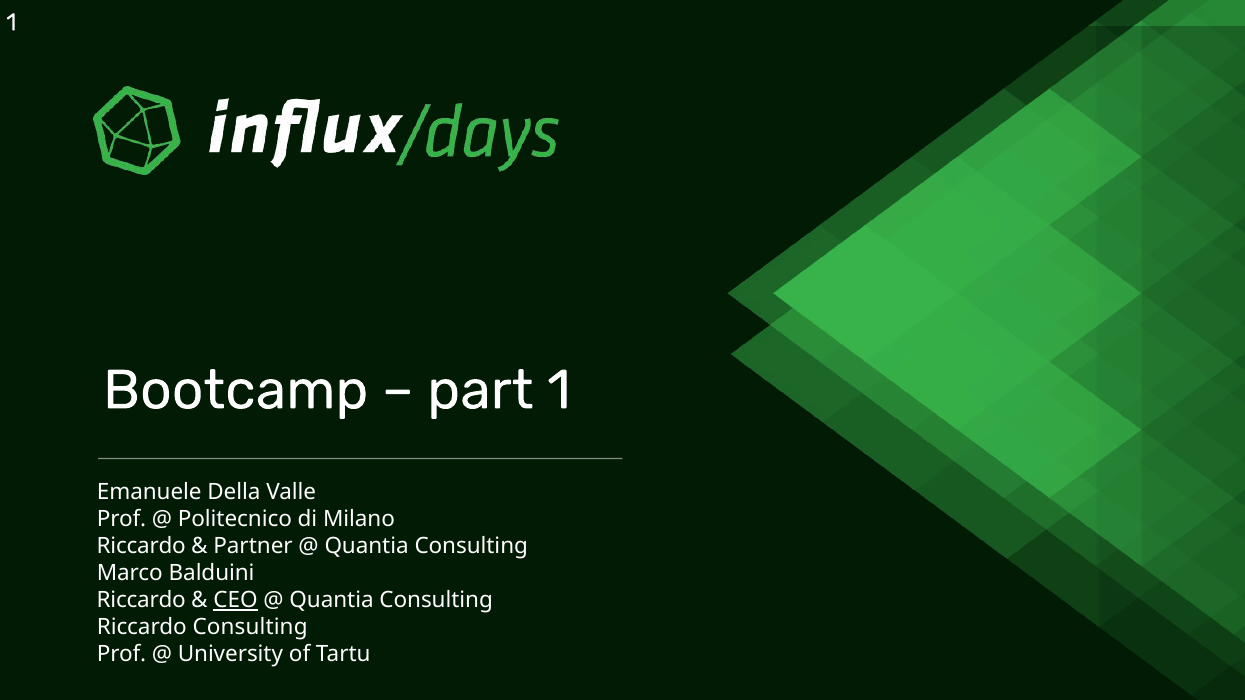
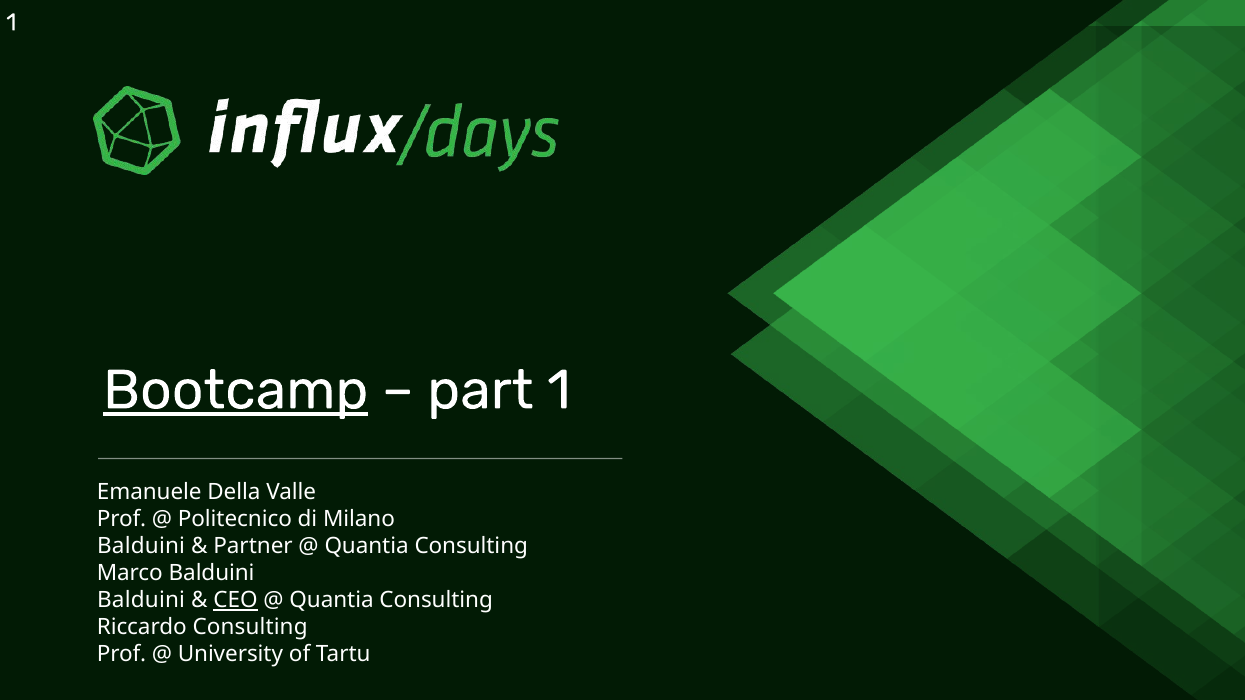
Bootcamp underline: none -> present
Riccardo at (141, 547): Riccardo -> Balduini
Riccardo at (141, 601): Riccardo -> Balduini
